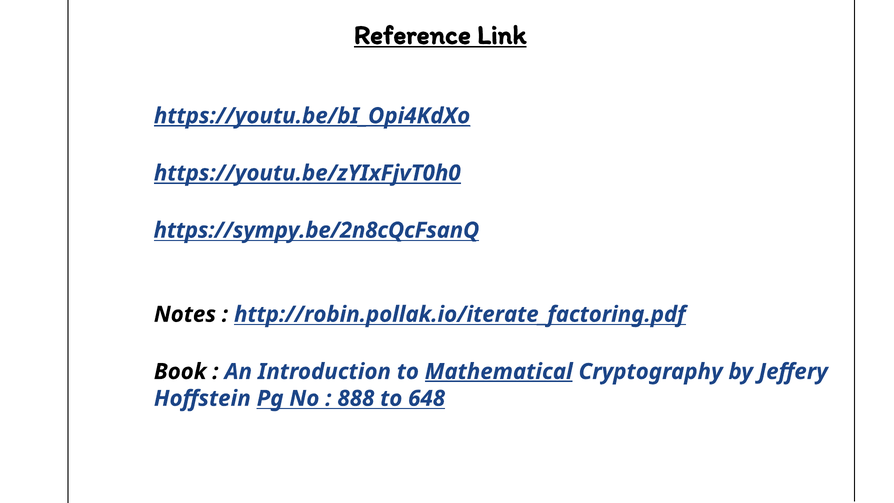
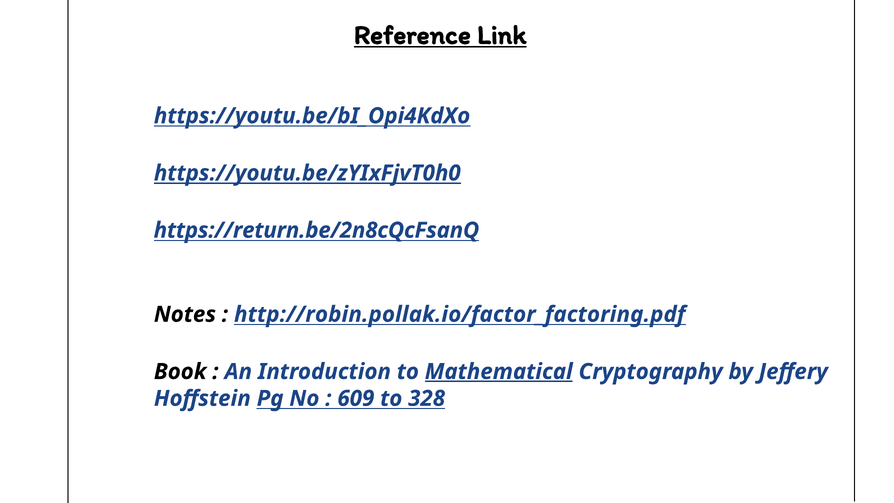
https://youtu.be/bI_Opi4KdXo underline: present -> none
https://sympy.be/2n8cQcFsanQ: https://sympy.be/2n8cQcFsanQ -> https://return.be/2n8cQcFsanQ
http://robin.pollak.io/iterate_factoring.pdf: http://robin.pollak.io/iterate_factoring.pdf -> http://robin.pollak.io/factor_factoring.pdf
888: 888 -> 609
648: 648 -> 328
